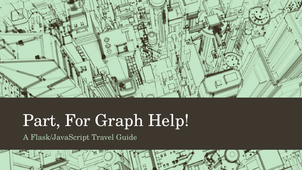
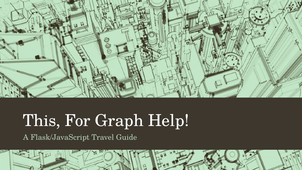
Part: Part -> This
